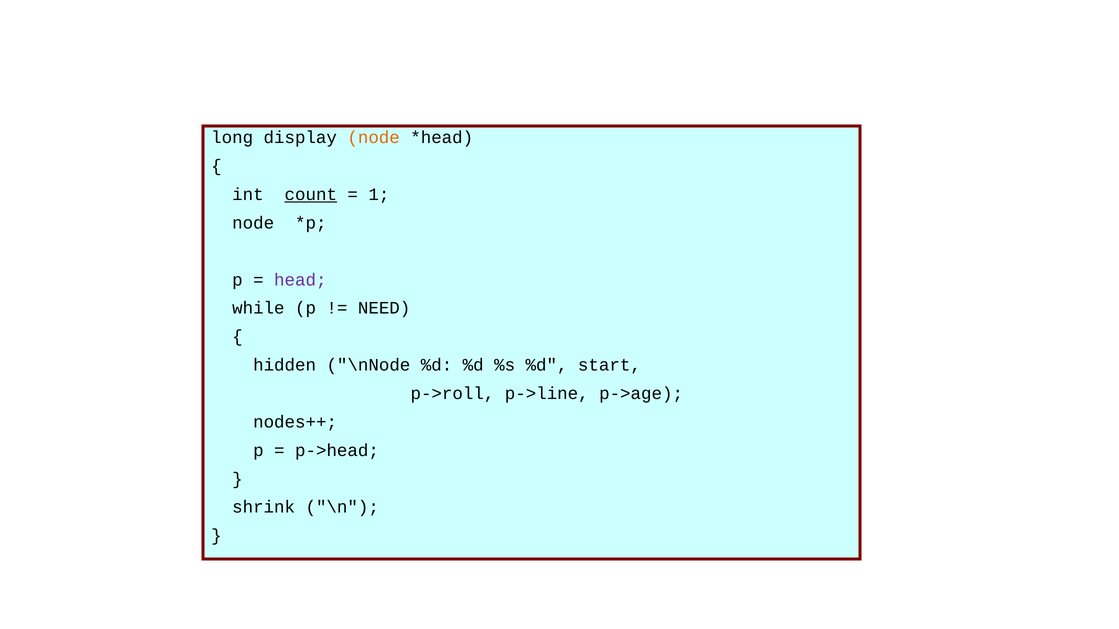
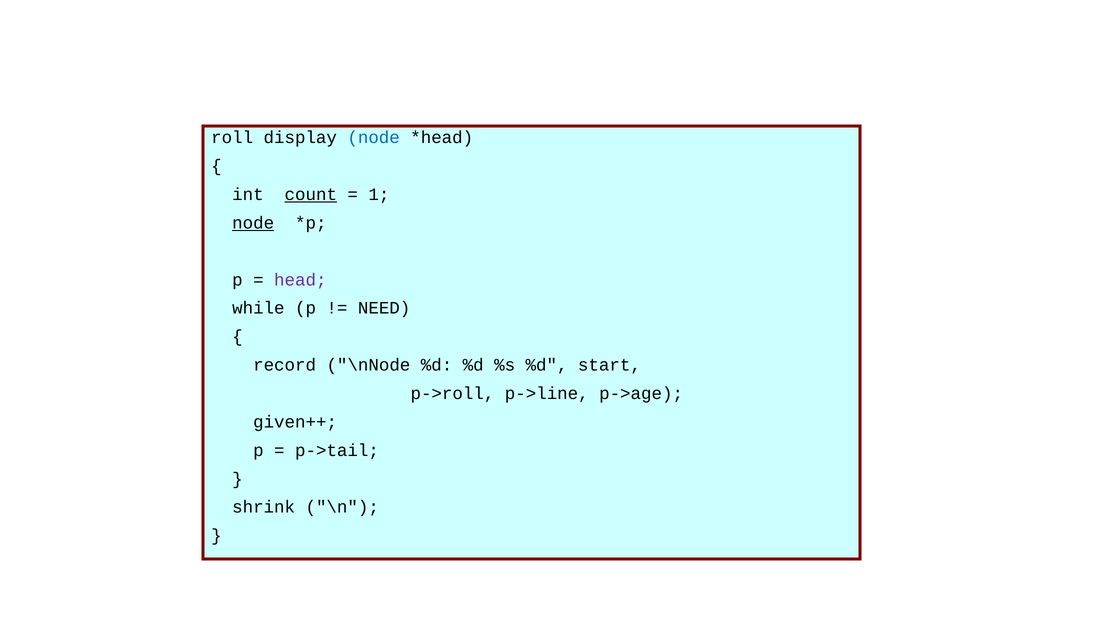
long: long -> roll
node at (374, 138) colour: orange -> blue
node at (253, 223) underline: none -> present
hidden: hidden -> record
nodes++: nodes++ -> given++
p->head: p->head -> p->tail
